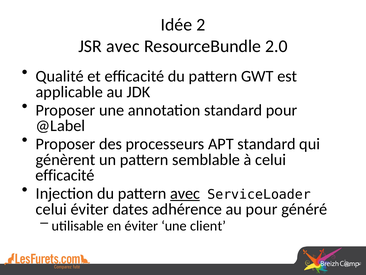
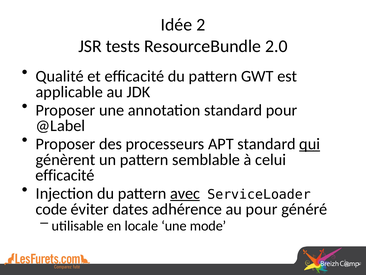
JSR avec: avec -> tests
qui underline: none -> present
celui at (51, 209): celui -> code
en éviter: éviter -> locale
client: client -> mode
